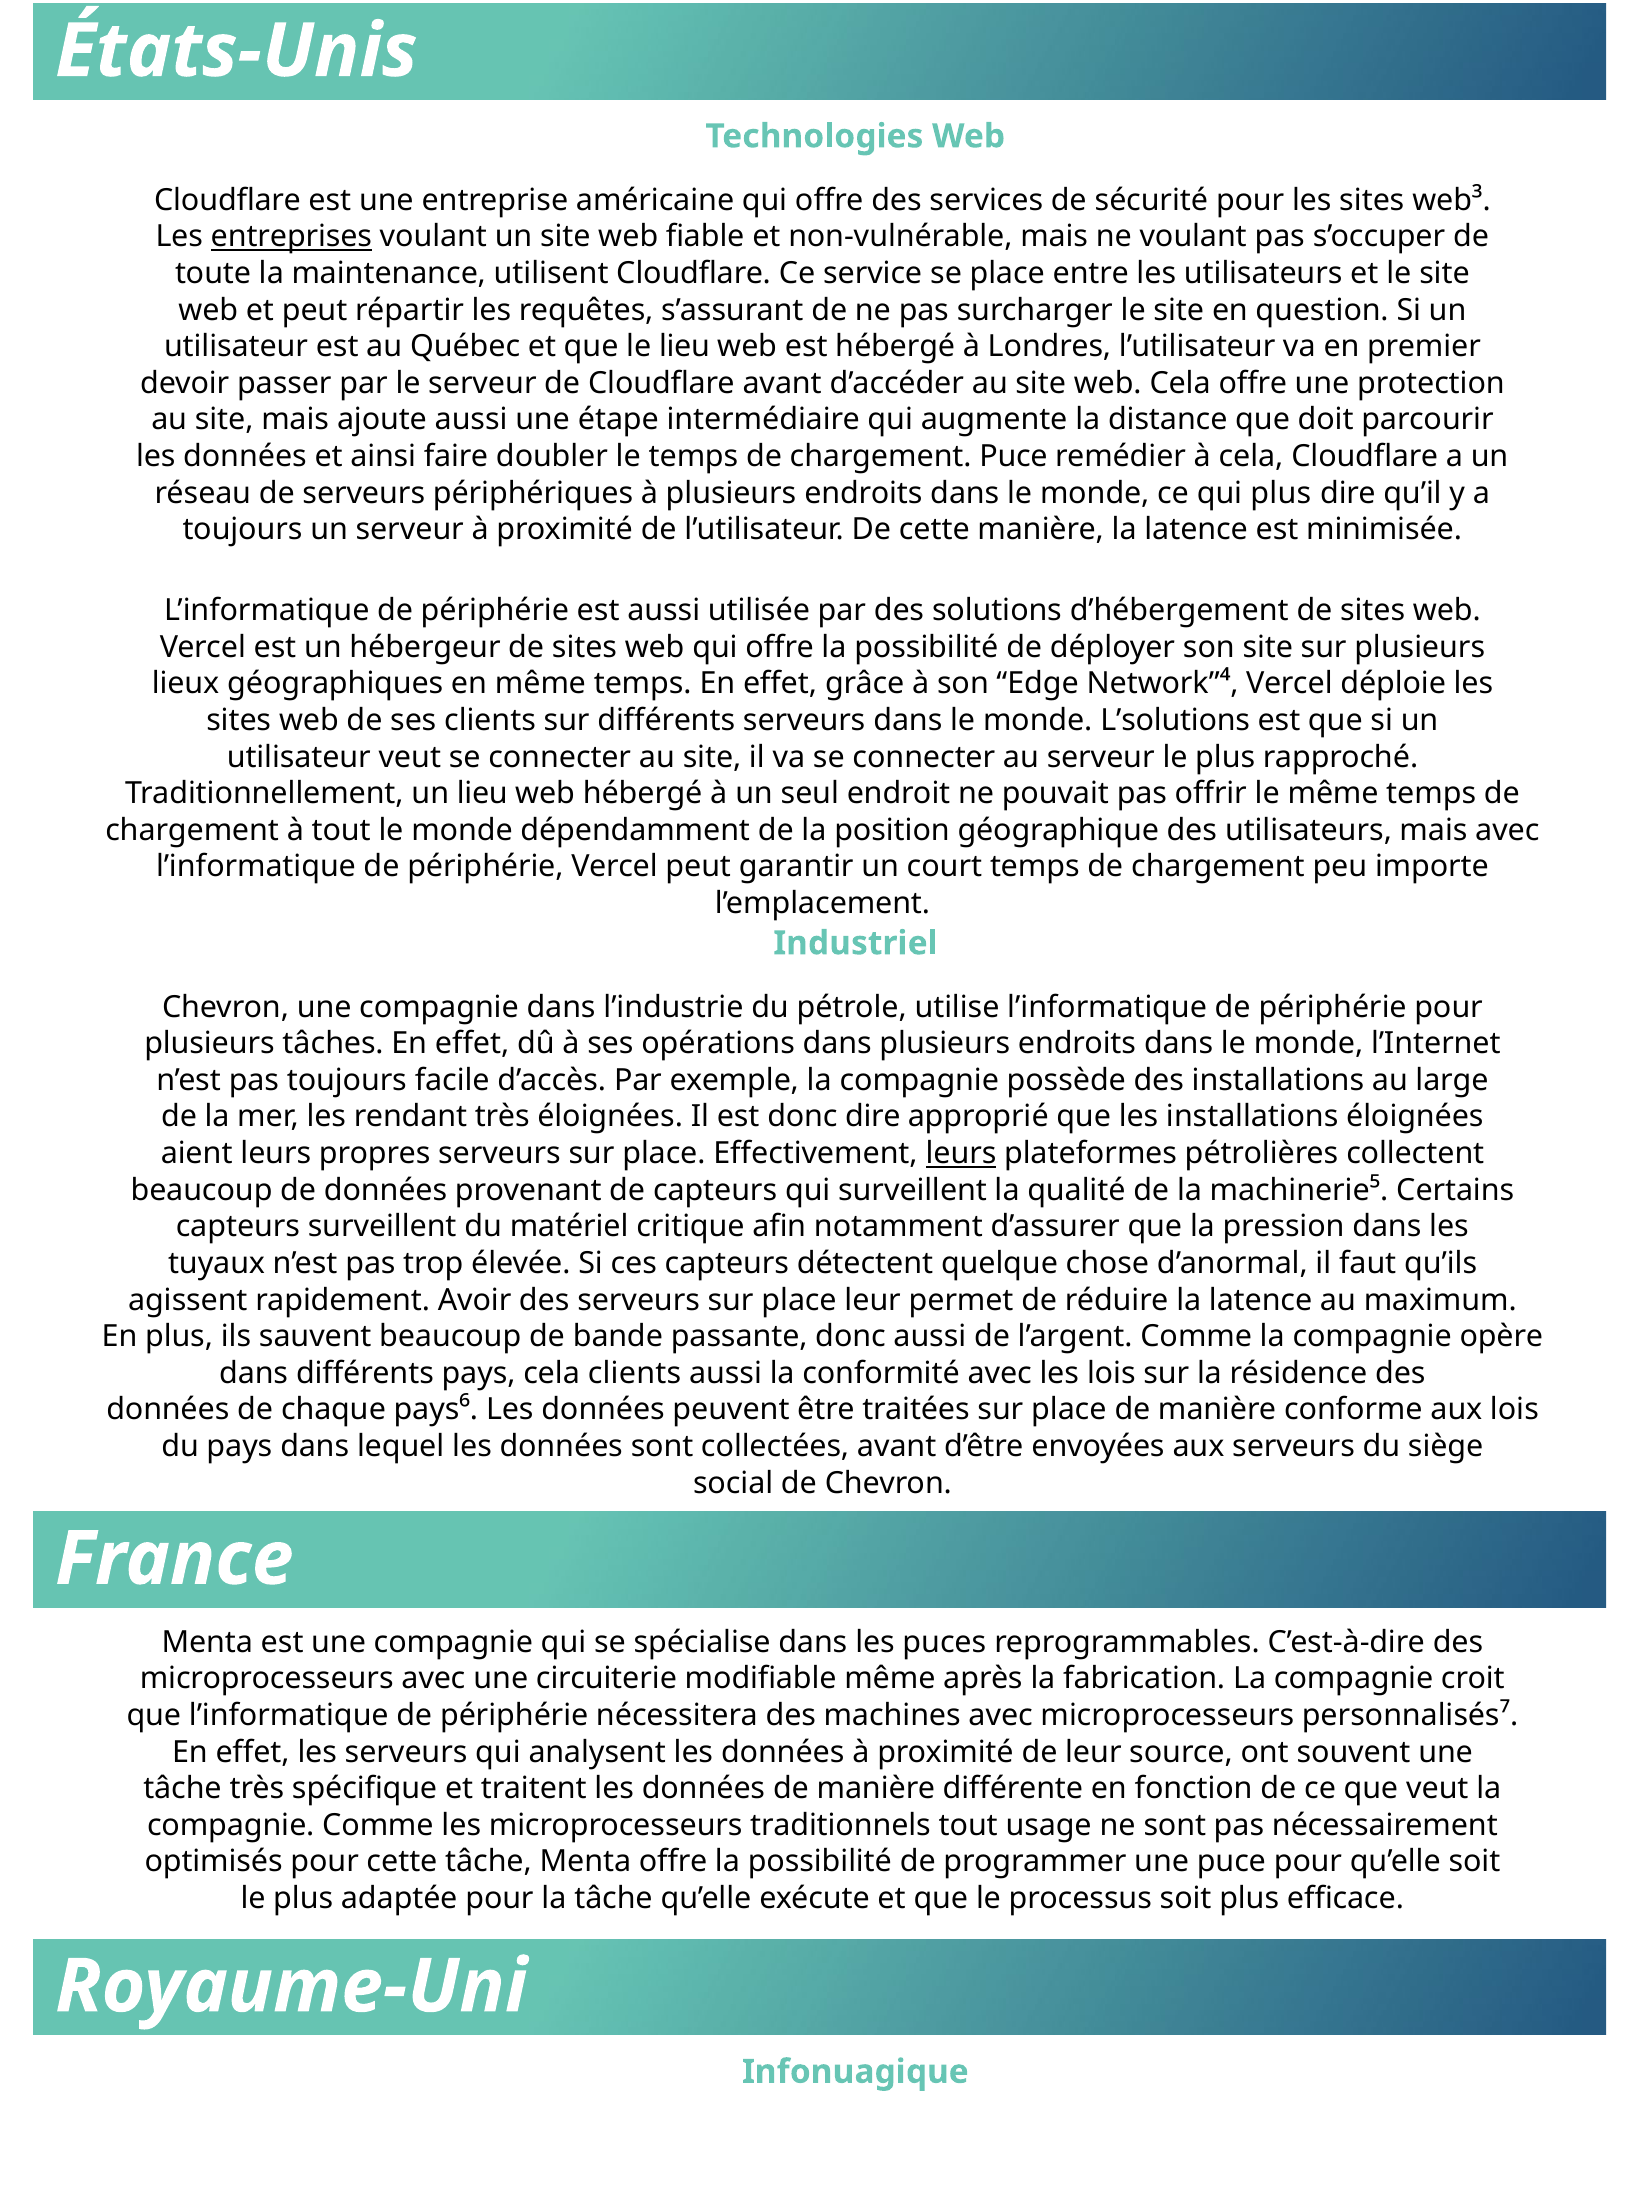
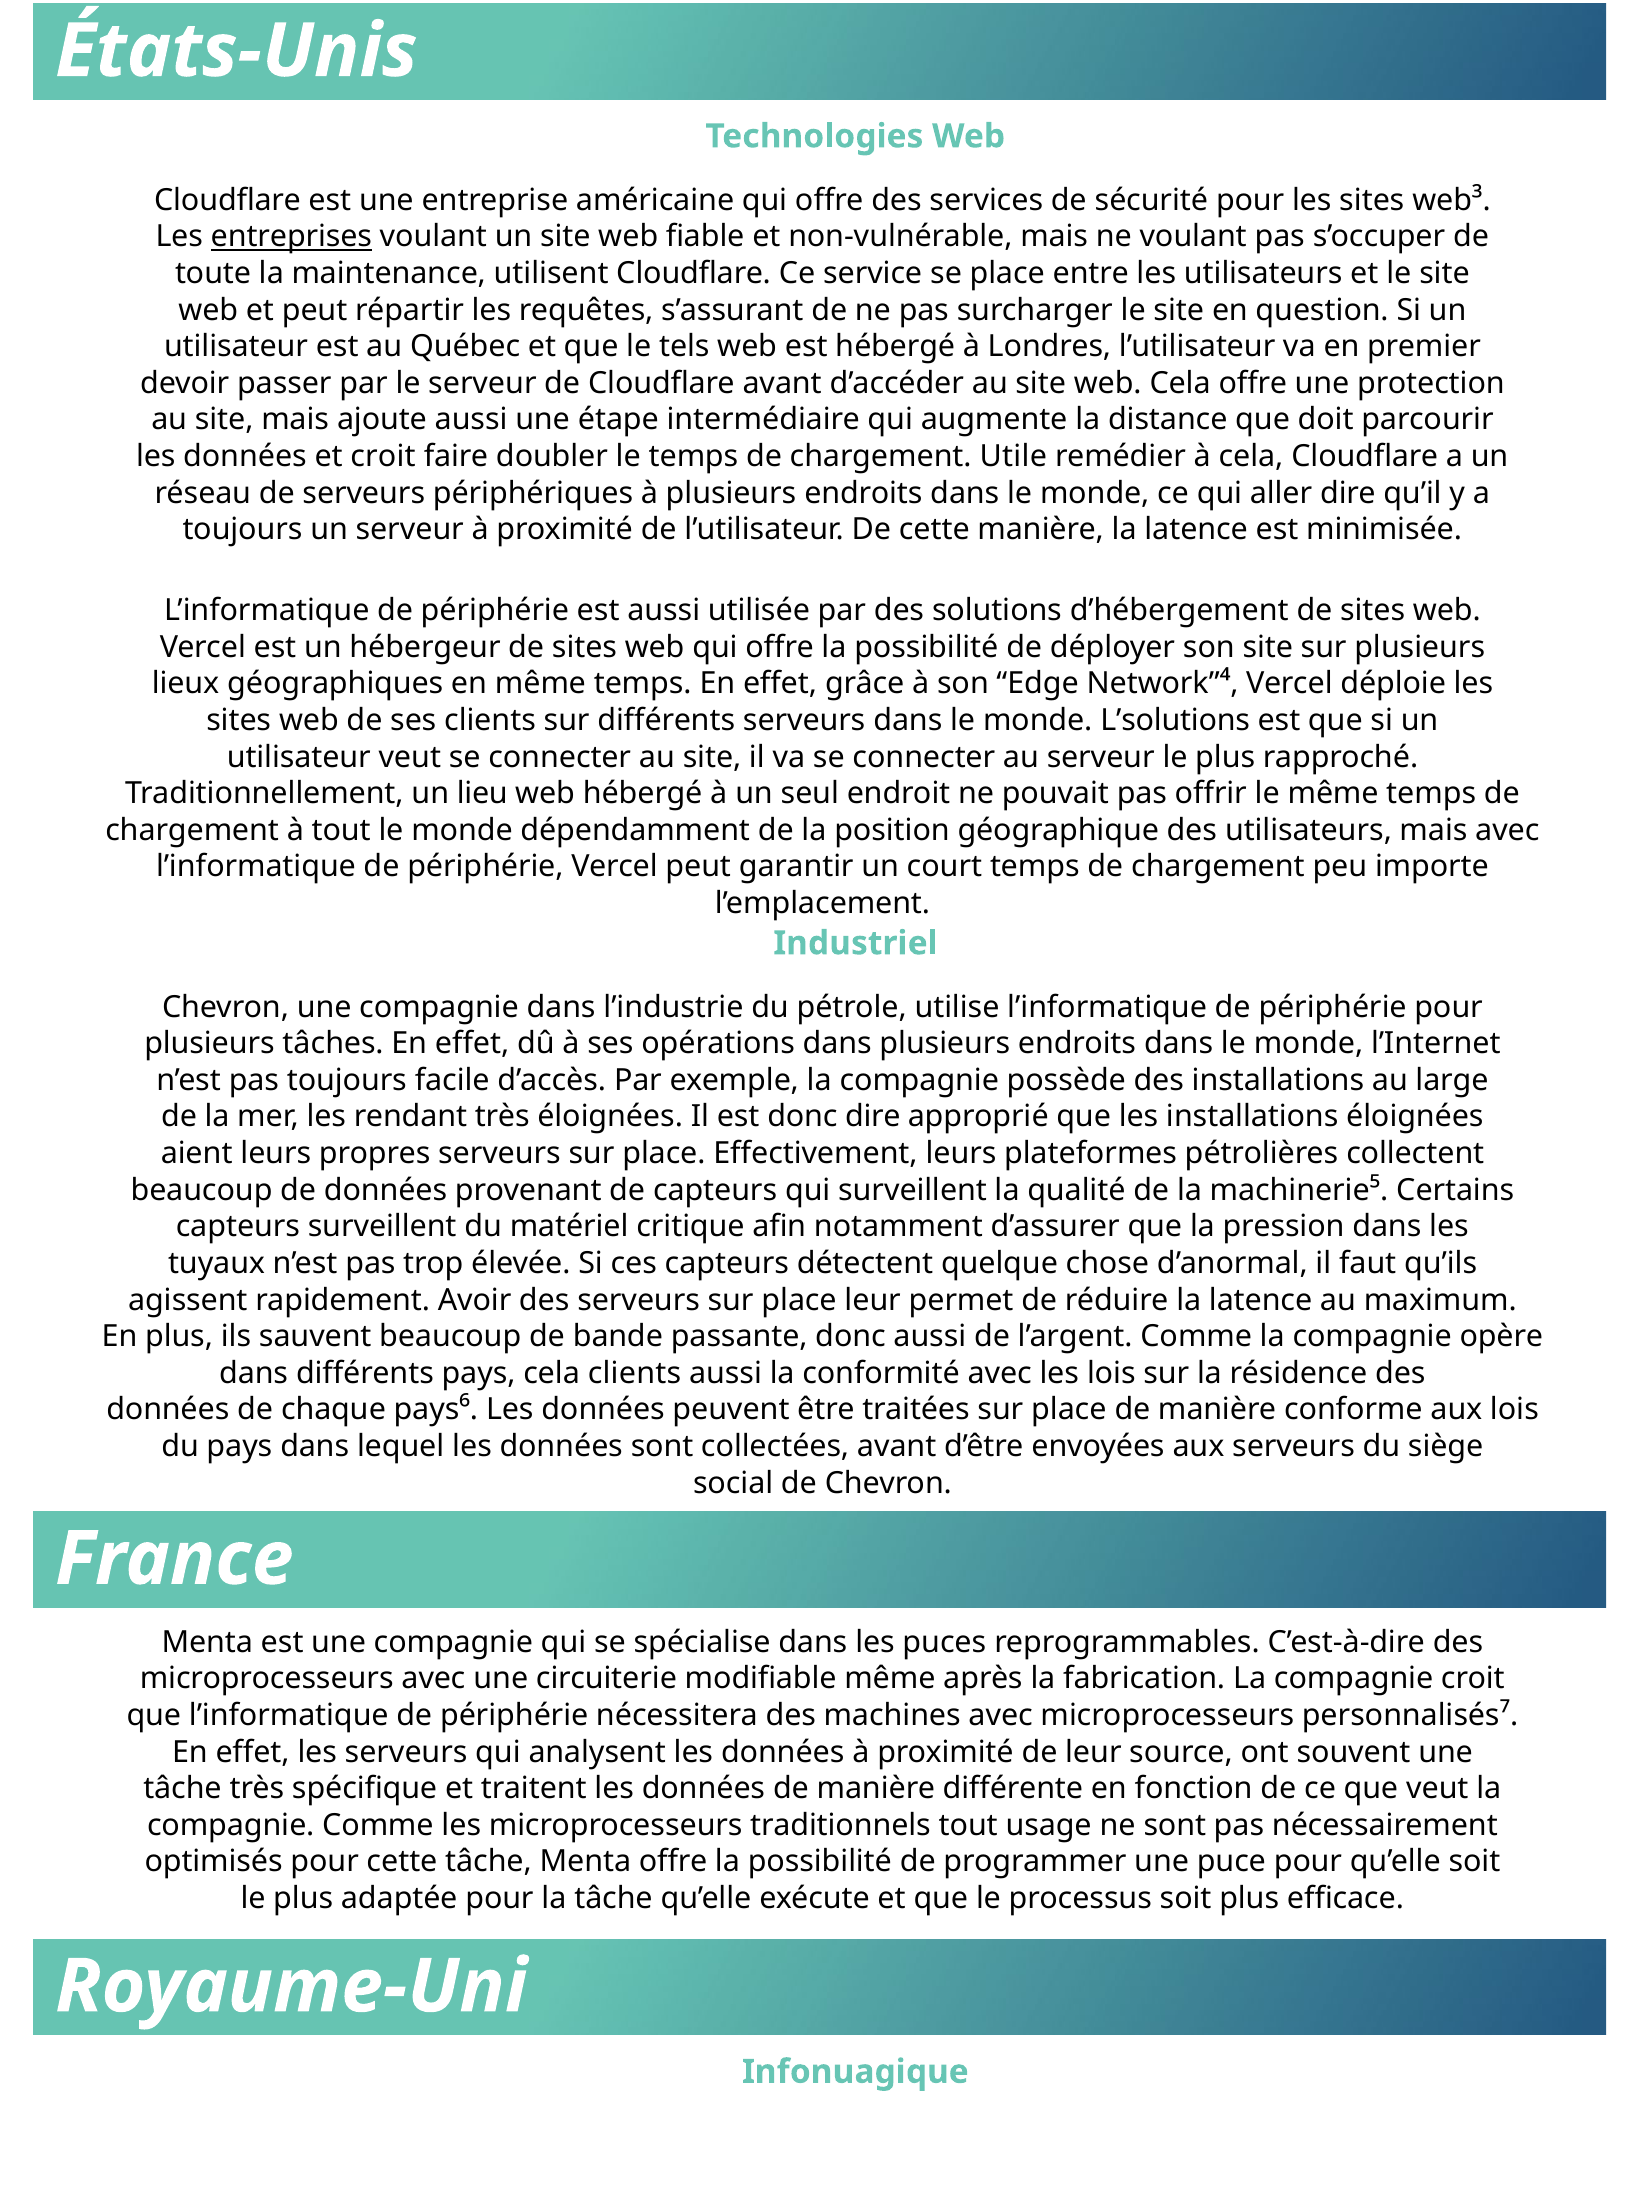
le lieu: lieu -> tels
et ainsi: ainsi -> croit
chargement Puce: Puce -> Utile
qui plus: plus -> aller
leurs at (961, 1153) underline: present -> none
